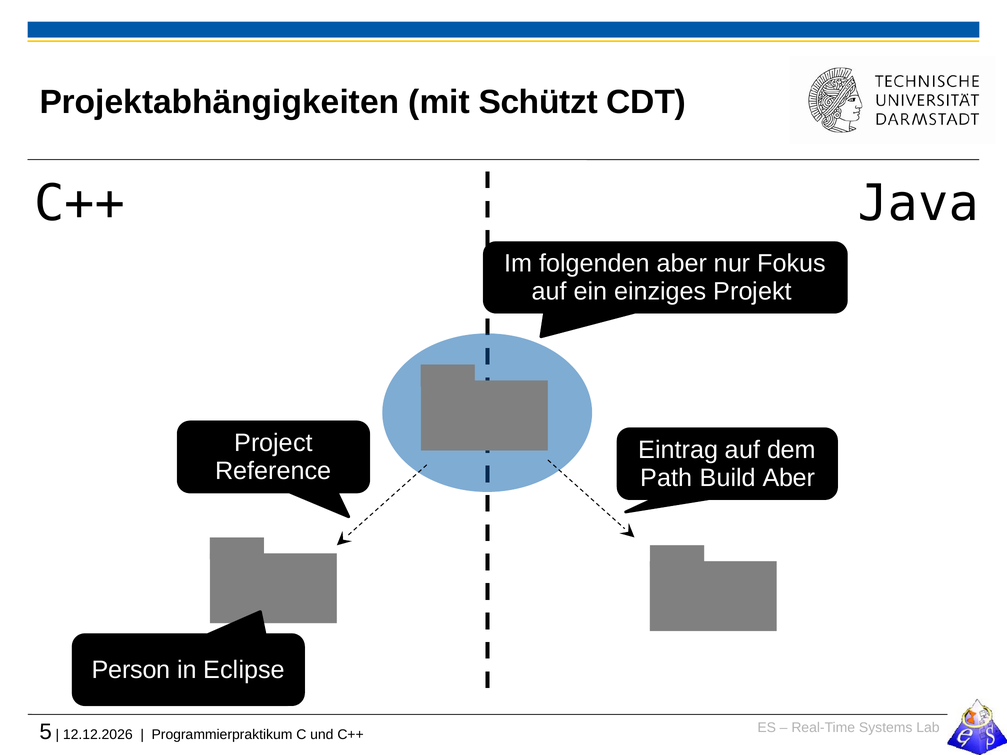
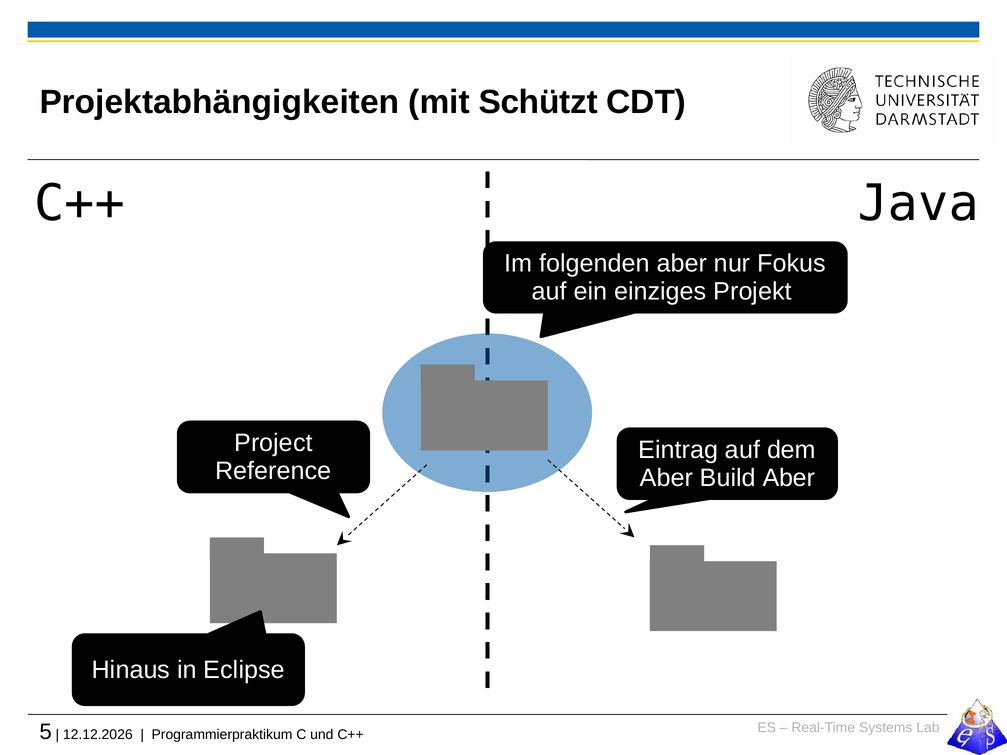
Path at (666, 478): Path -> Aber
Person: Person -> Hinaus
